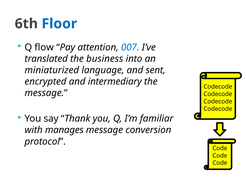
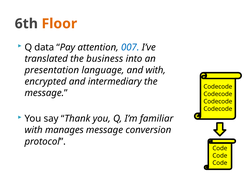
Floor colour: blue -> orange
flow: flow -> data
miniaturized: miniaturized -> presentation
and sent: sent -> with
